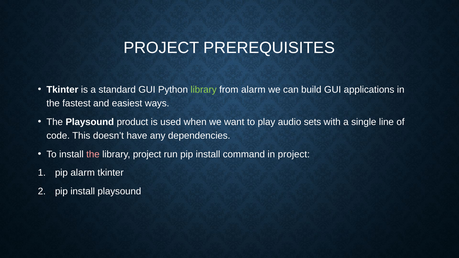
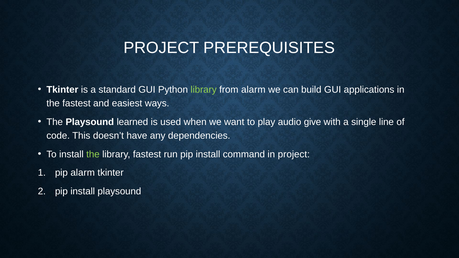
product: product -> learned
sets: sets -> give
the at (93, 154) colour: pink -> light green
library project: project -> fastest
